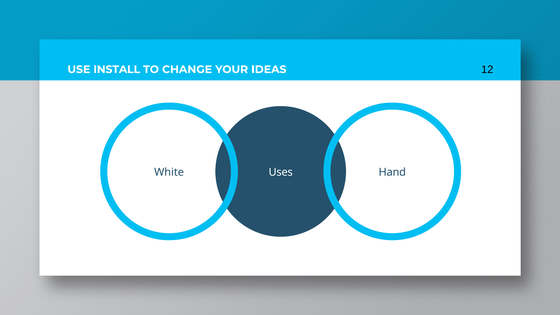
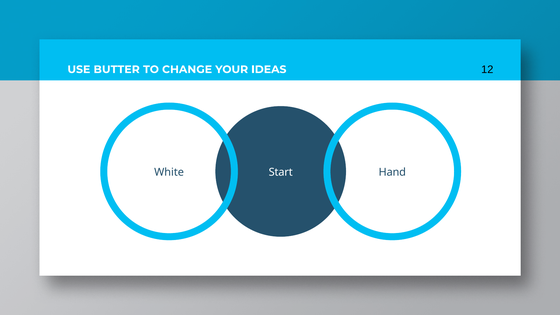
INSTALL: INSTALL -> BUTTER
Uses: Uses -> Start
